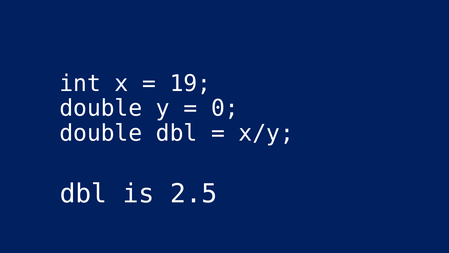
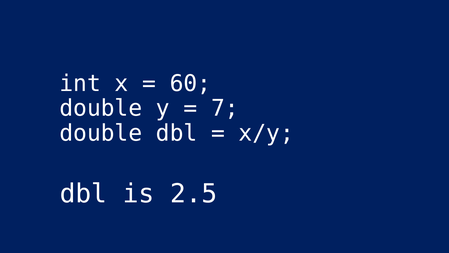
19: 19 -> 60
0: 0 -> 7
